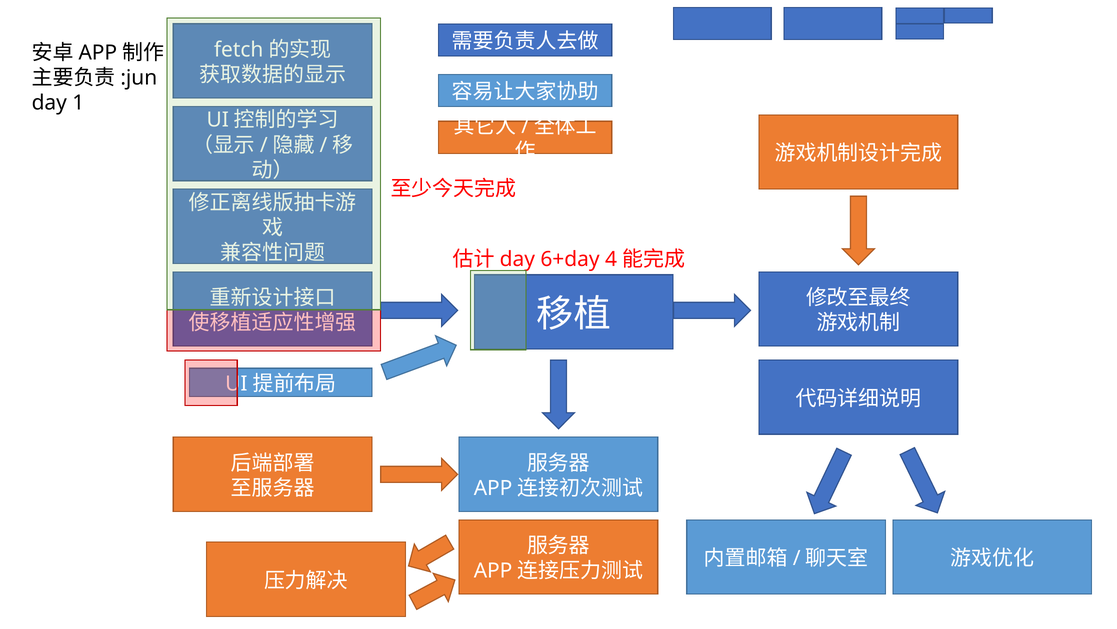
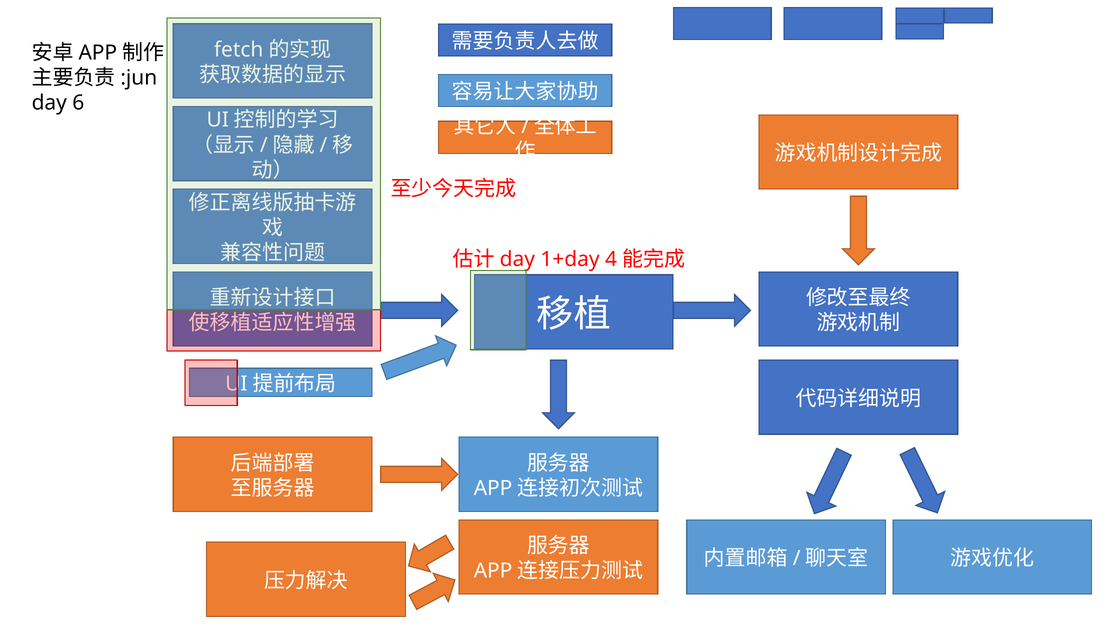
1: 1 -> 6
6+day: 6+day -> 1+day
